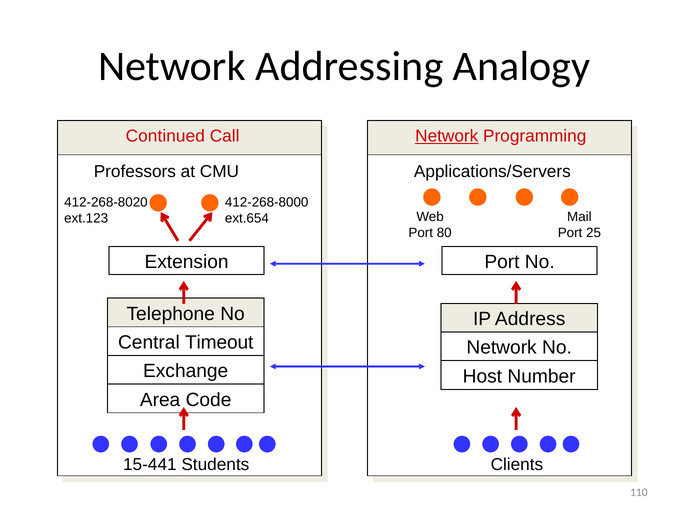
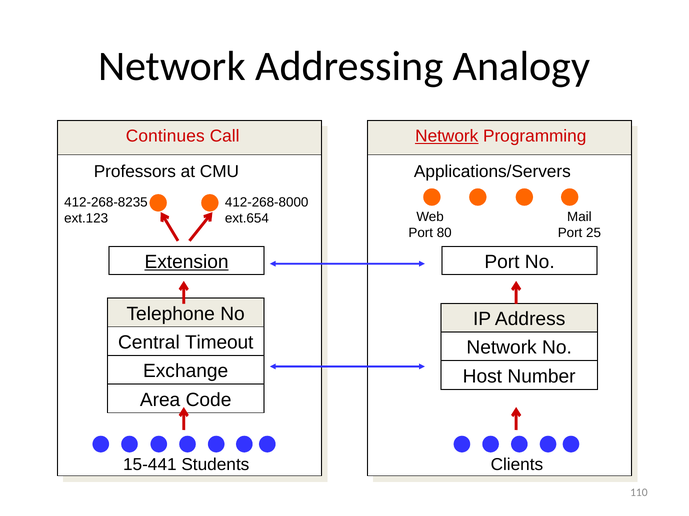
Continued: Continued -> Continues
412-268-8020: 412-268-8020 -> 412-268-8235
Extension underline: none -> present
